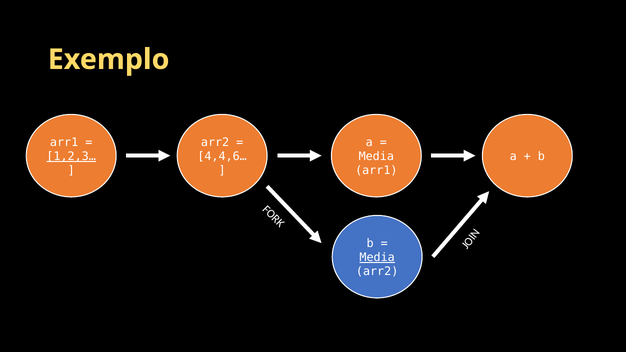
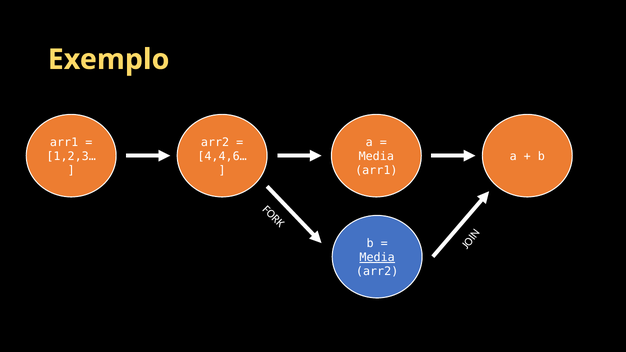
1,2,3… underline: present -> none
